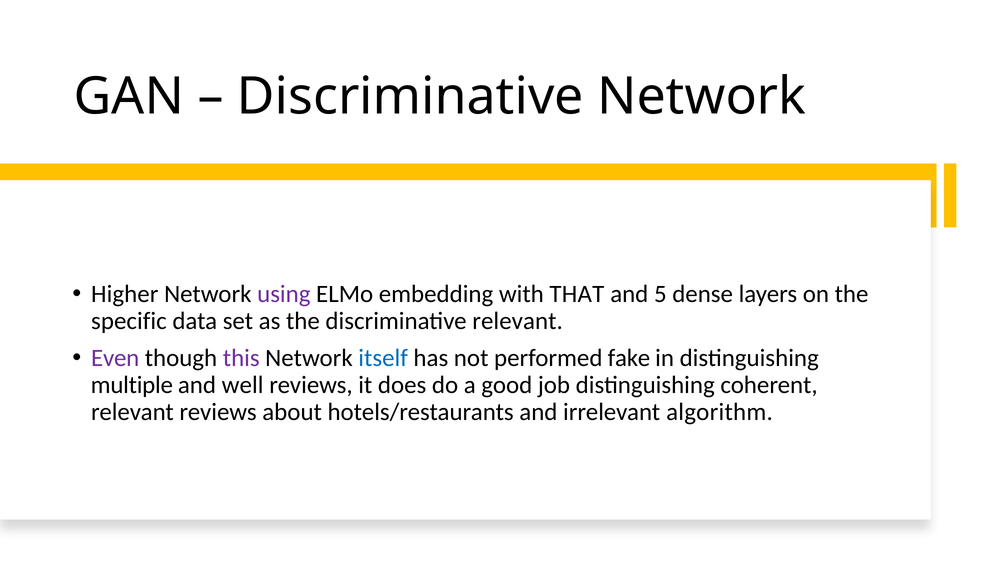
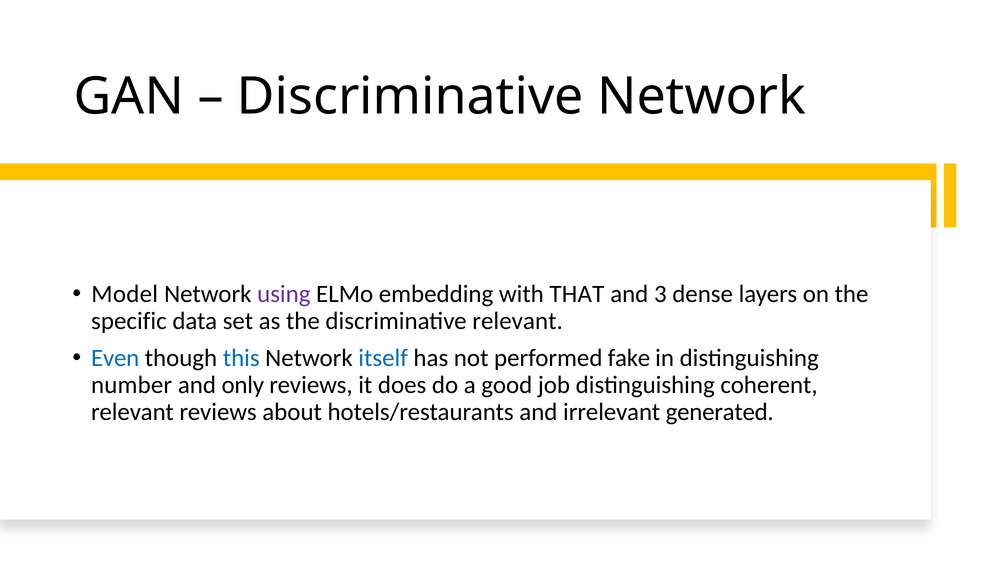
Higher: Higher -> Model
5: 5 -> 3
Even colour: purple -> blue
this colour: purple -> blue
multiple: multiple -> number
well: well -> only
algorithm: algorithm -> generated
